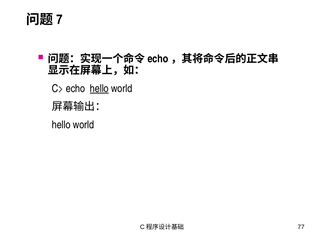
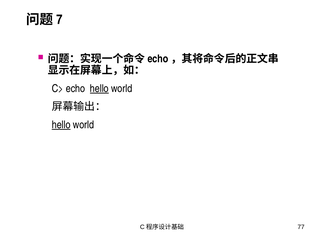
hello at (61, 125) underline: none -> present
